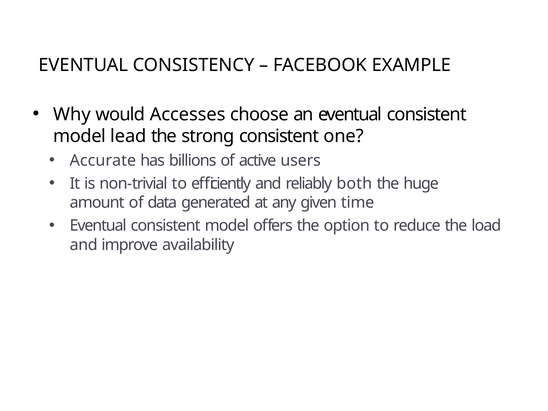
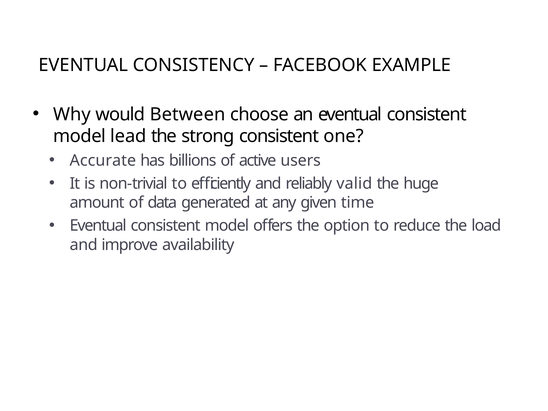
Accesses: Accesses -> Between
both: both -> valid
